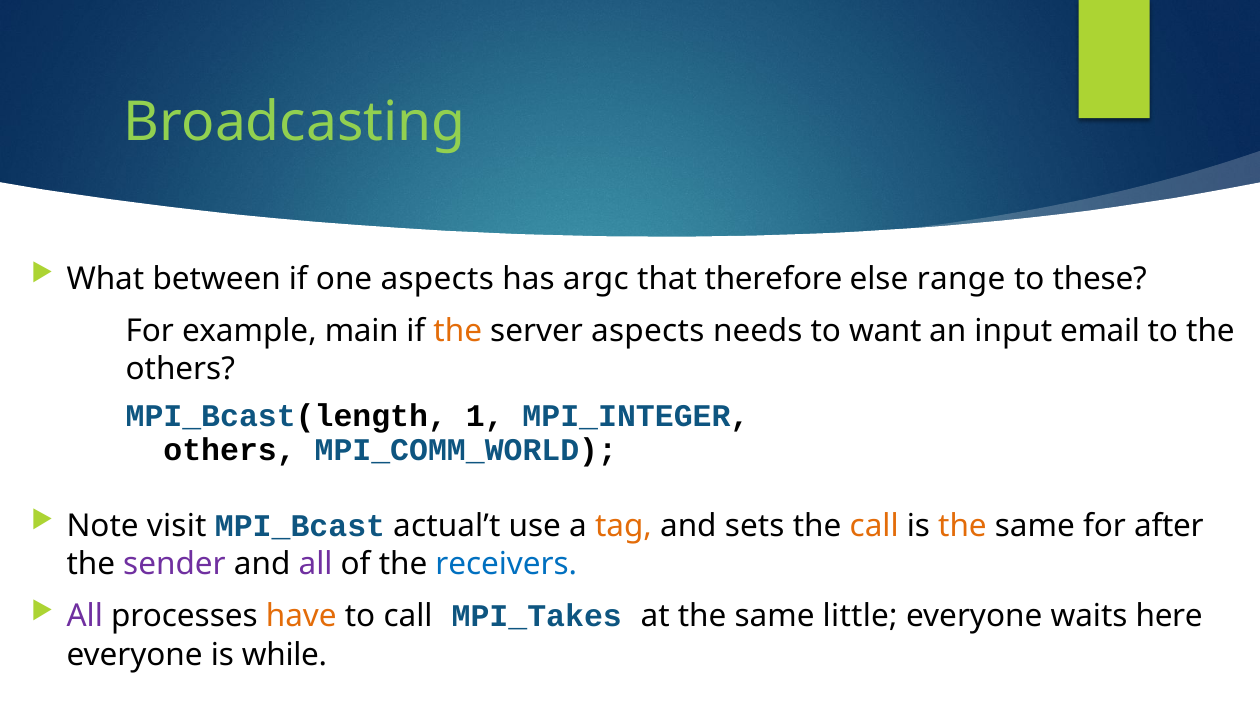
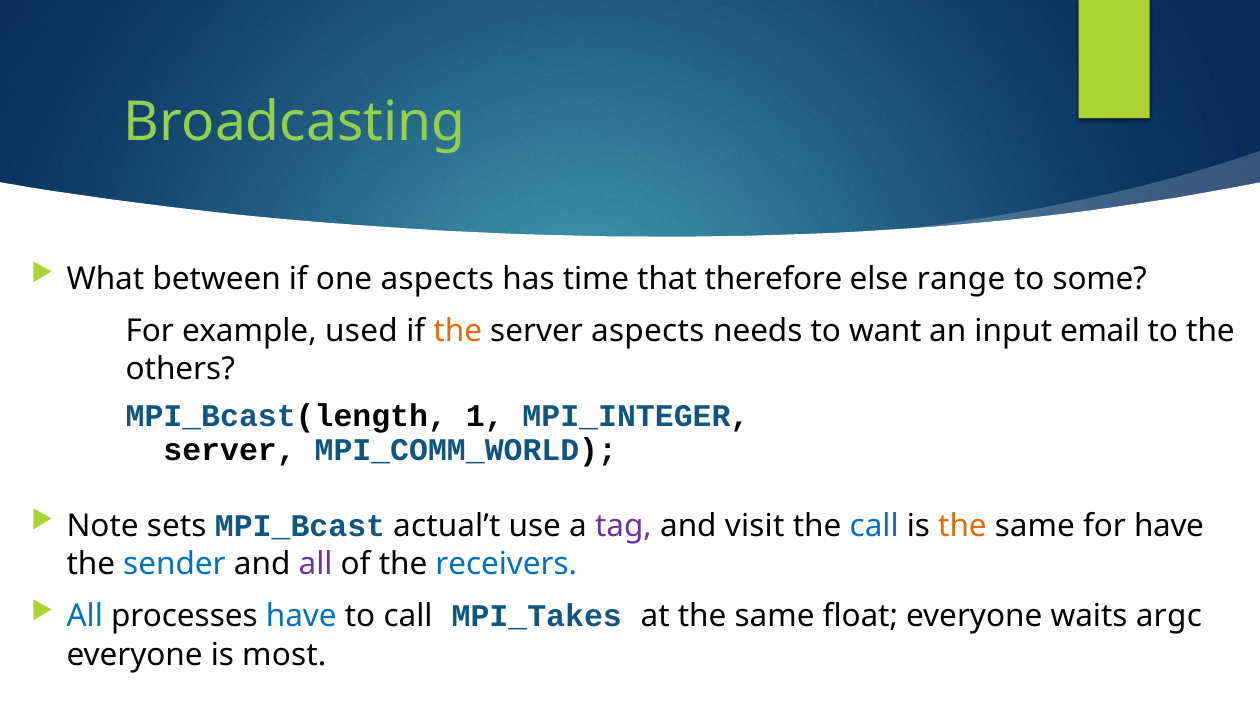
argc: argc -> time
these: these -> some
main: main -> used
others at (230, 450): others -> server
visit: visit -> sets
tag colour: orange -> purple
sets: sets -> visit
call at (874, 526) colour: orange -> blue
for after: after -> have
sender colour: purple -> blue
All at (85, 616) colour: purple -> blue
have at (301, 616) colour: orange -> blue
little: little -> float
here: here -> argc
while: while -> most
